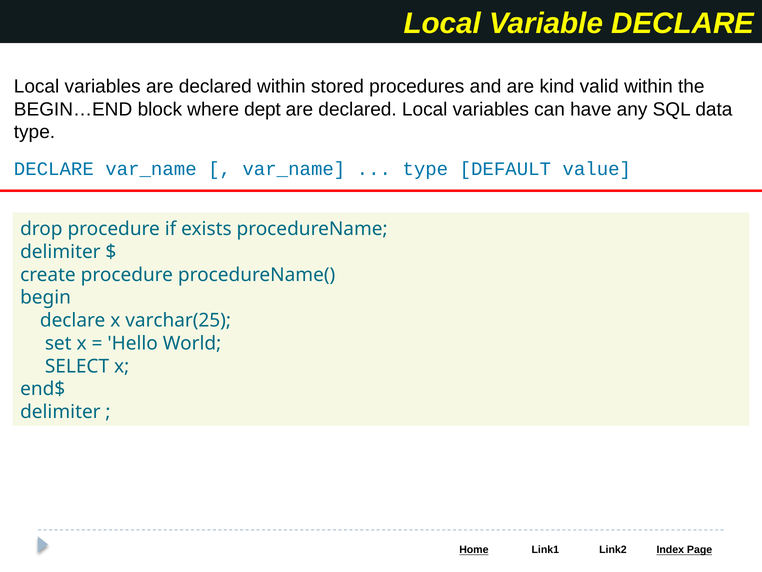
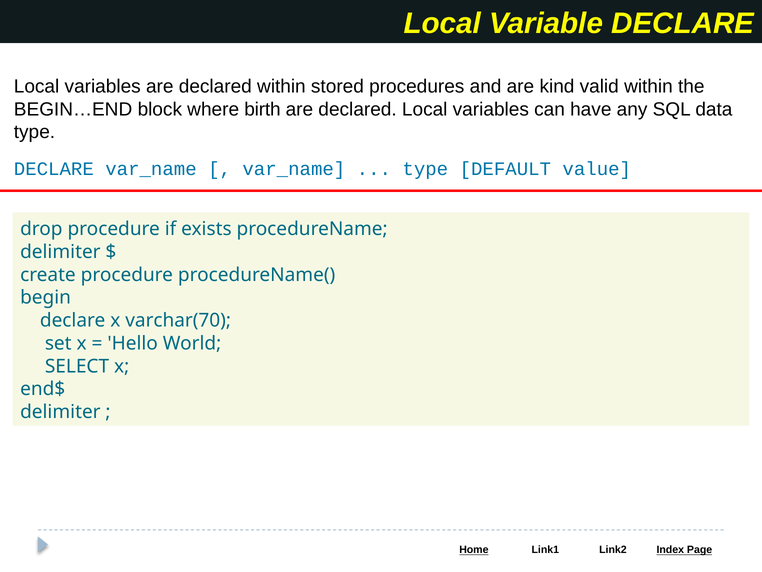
dept: dept -> birth
varchar(25: varchar(25 -> varchar(70
